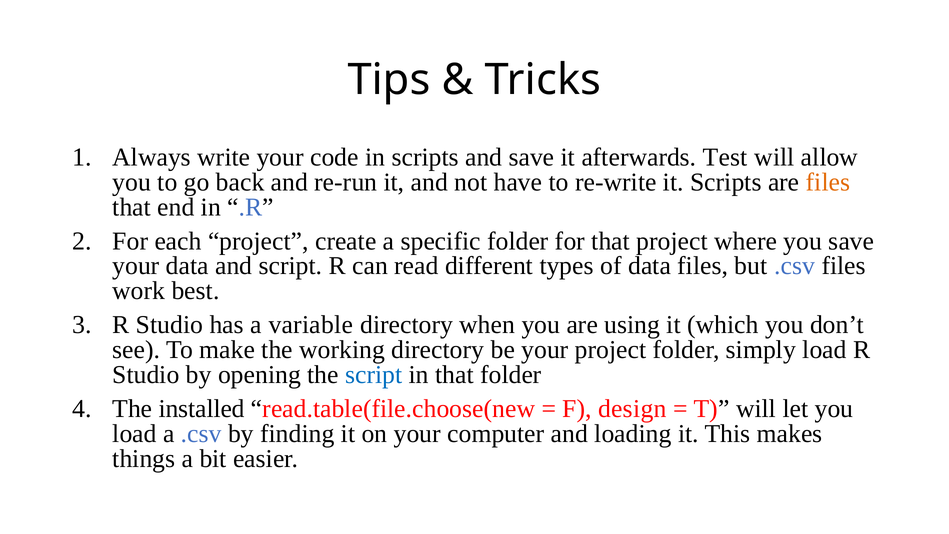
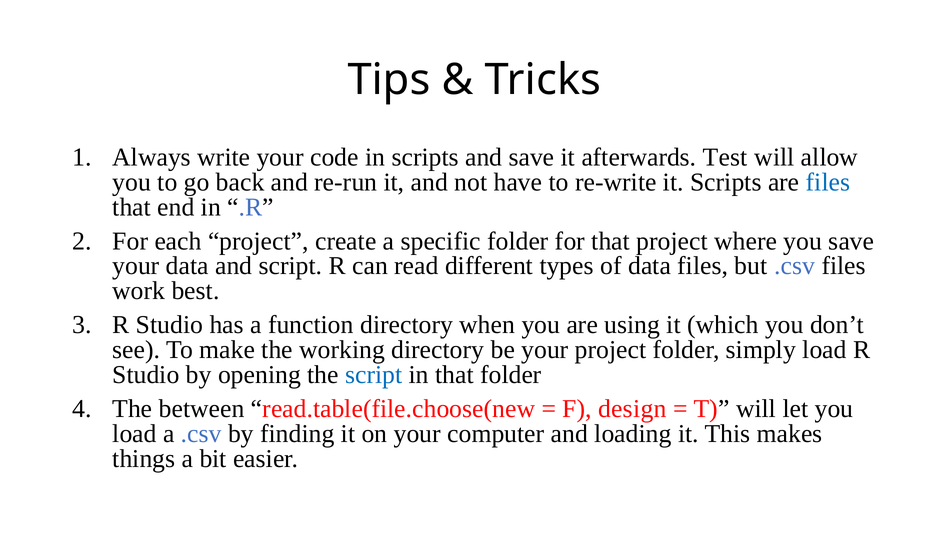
files at (828, 182) colour: orange -> blue
variable: variable -> function
installed: installed -> between
